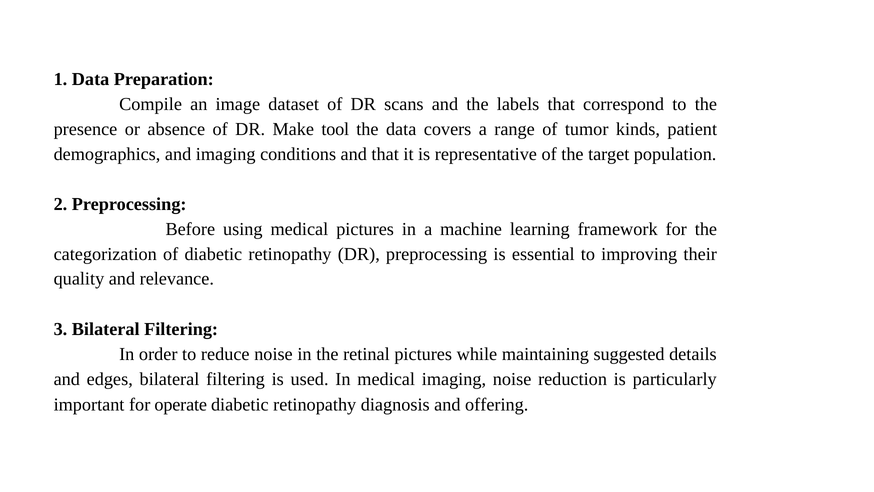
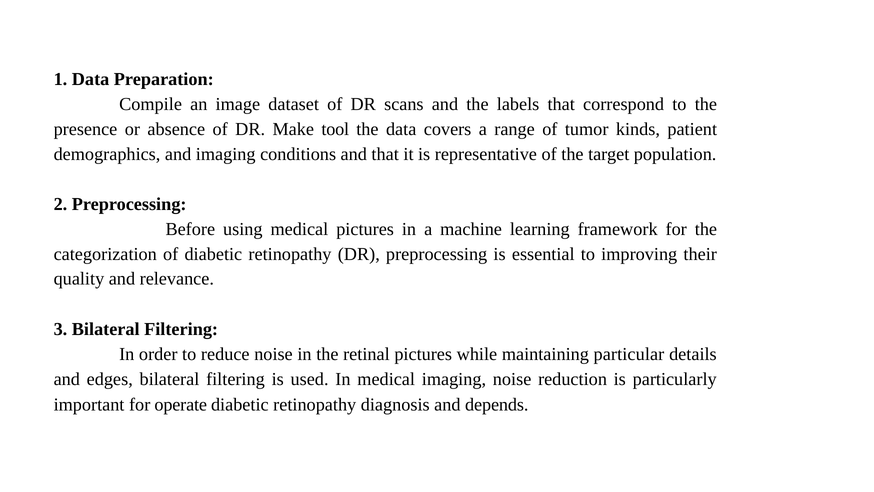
suggested: suggested -> particular
offering: offering -> depends
